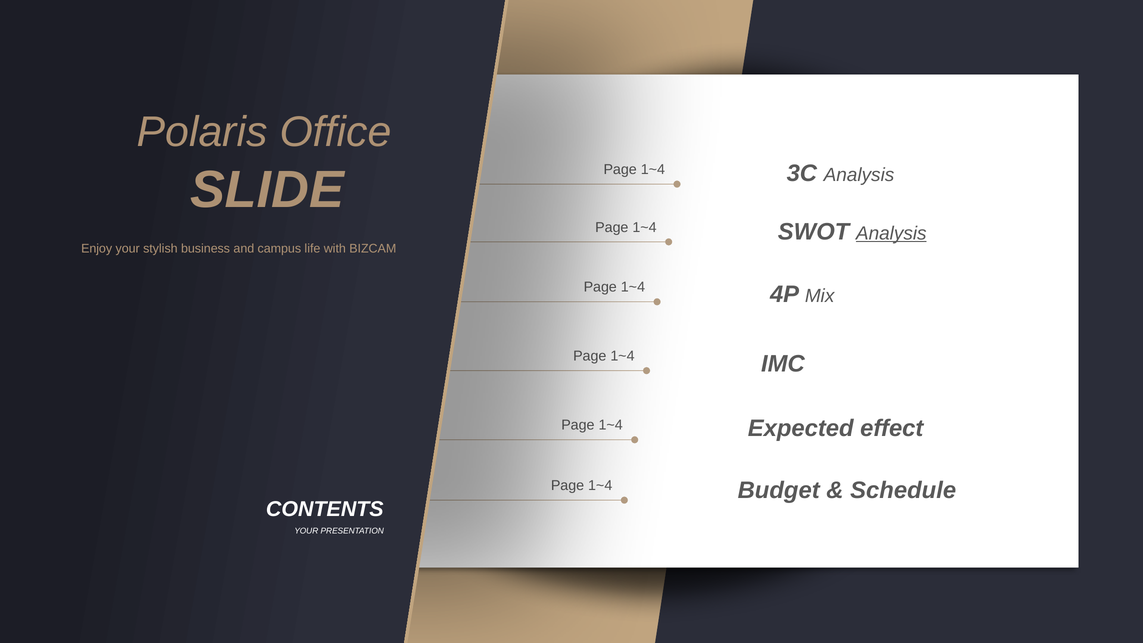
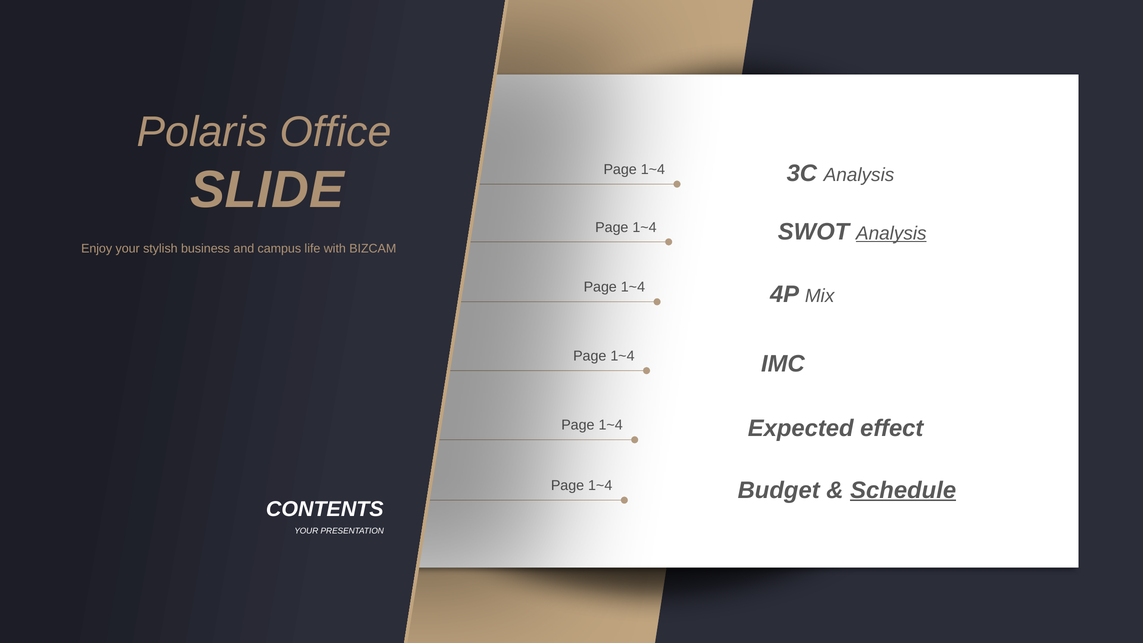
Schedule underline: none -> present
